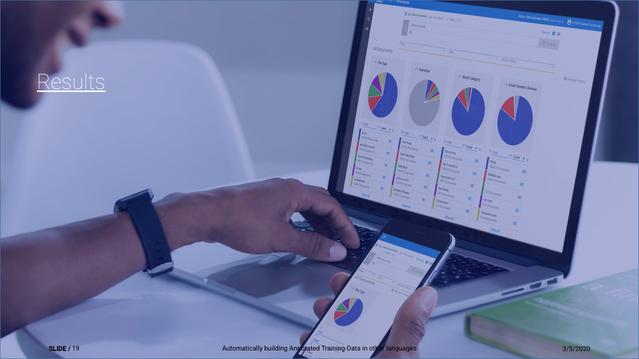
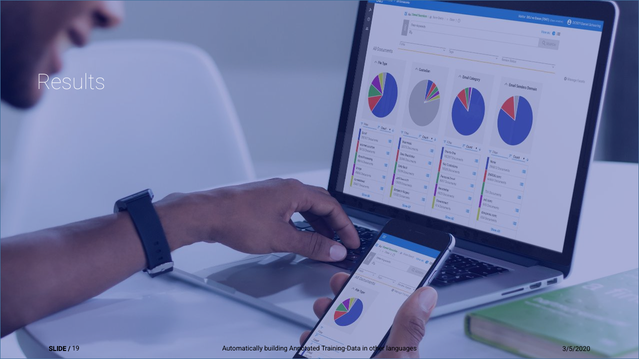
Results underline: present -> none
